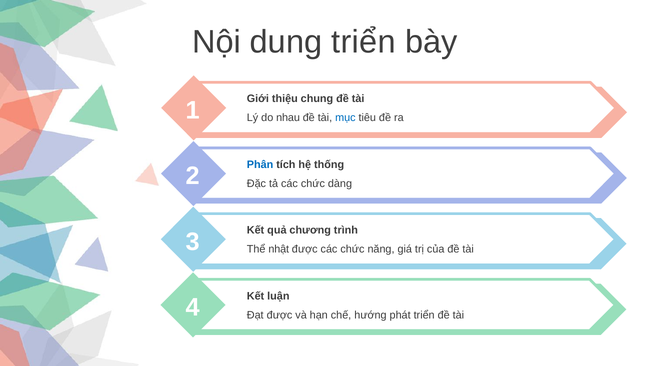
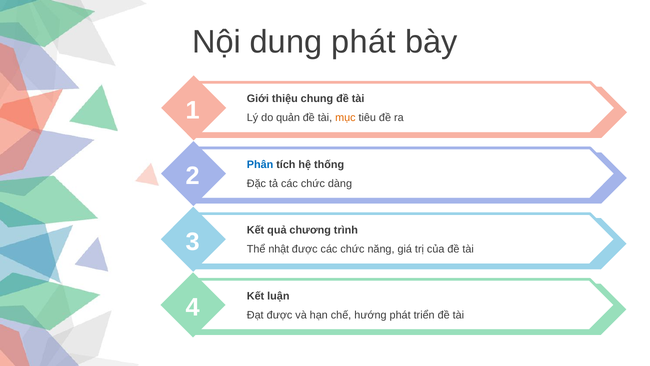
dung triển: triển -> phát
nhau: nhau -> quản
mục colour: blue -> orange
